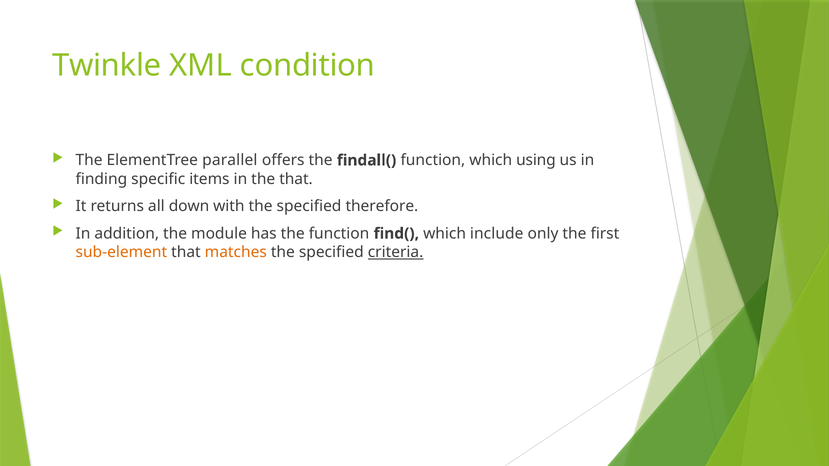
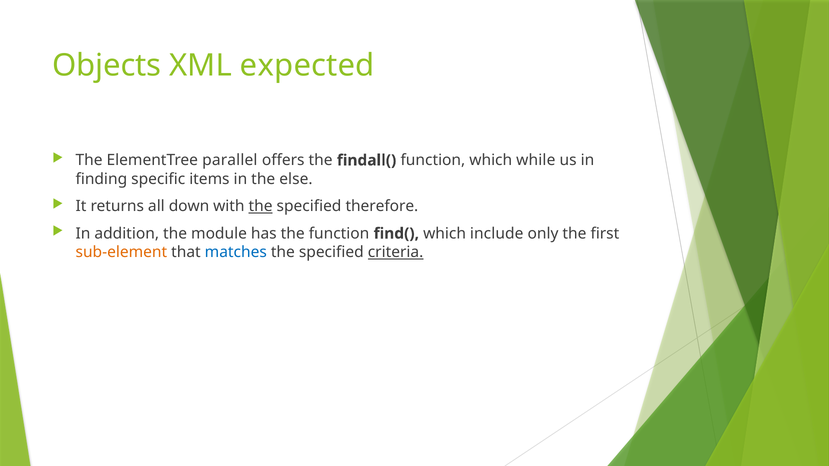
Twinkle: Twinkle -> Objects
condition: condition -> expected
using: using -> while
the that: that -> else
the at (261, 206) underline: none -> present
matches colour: orange -> blue
